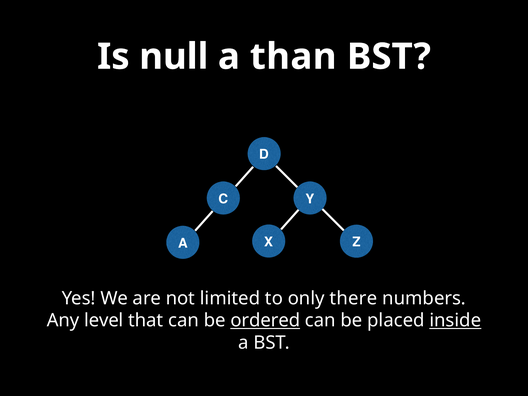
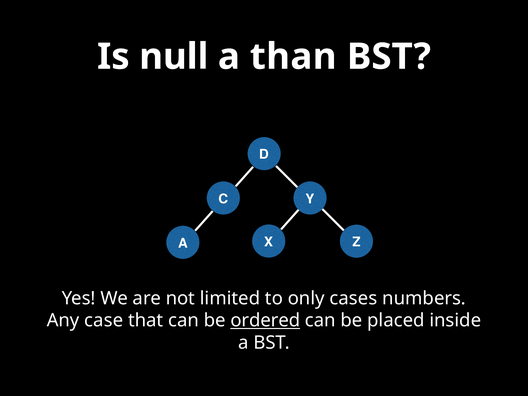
there: there -> cases
level: level -> case
inside underline: present -> none
